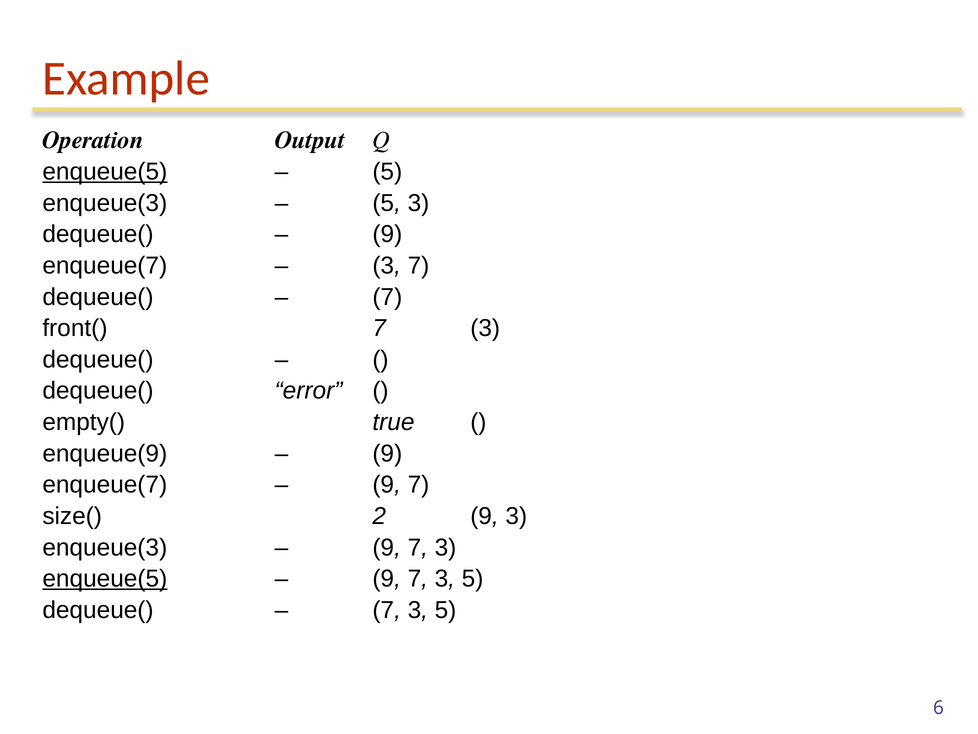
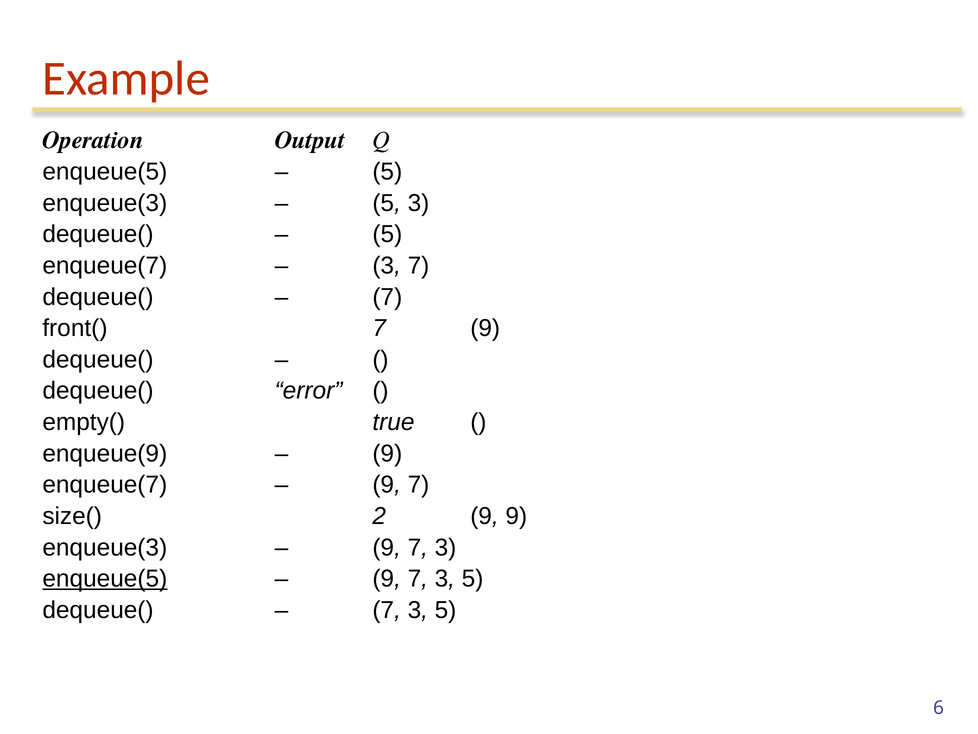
enqueue(5 at (105, 172) underline: present -> none
9 at (387, 234): 9 -> 5
front( 7 3: 3 -> 9
9 3: 3 -> 9
